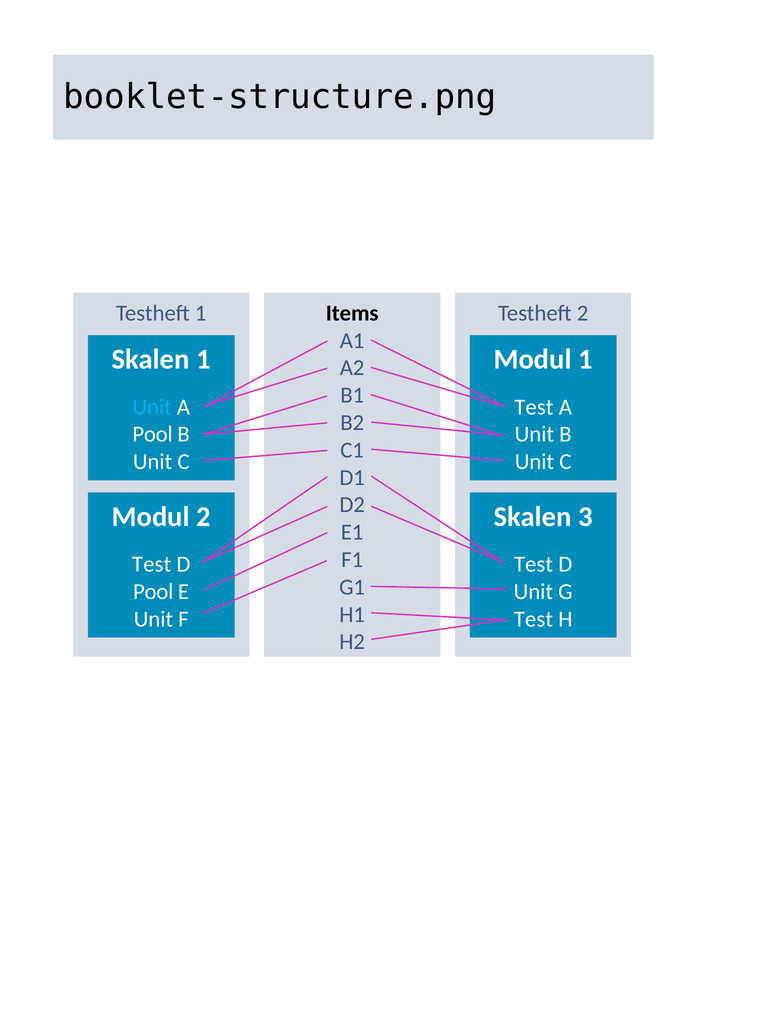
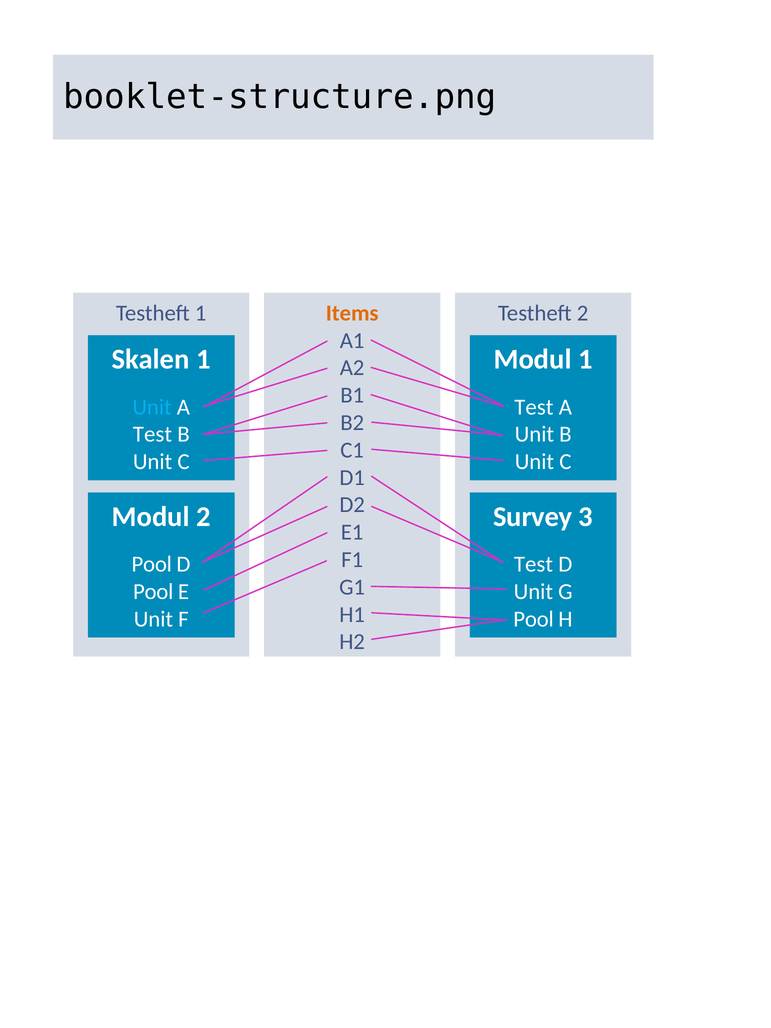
Items colour: black -> orange
Pool at (153, 434): Pool -> Test
Skalen at (533, 517): Skalen -> Survey
Test at (152, 564): Test -> Pool
Test at (533, 619): Test -> Pool
